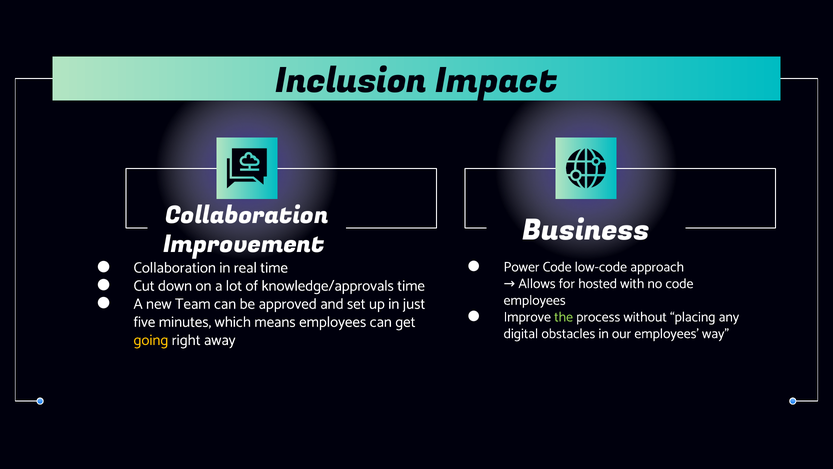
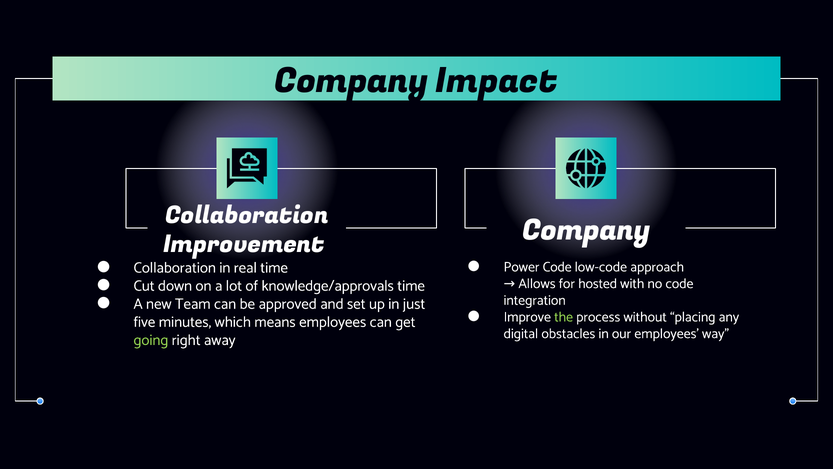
Inclusion at (351, 81): Inclusion -> Company
Improvement Business: Business -> Company
employees at (535, 300): employees -> integration
going colour: yellow -> light green
